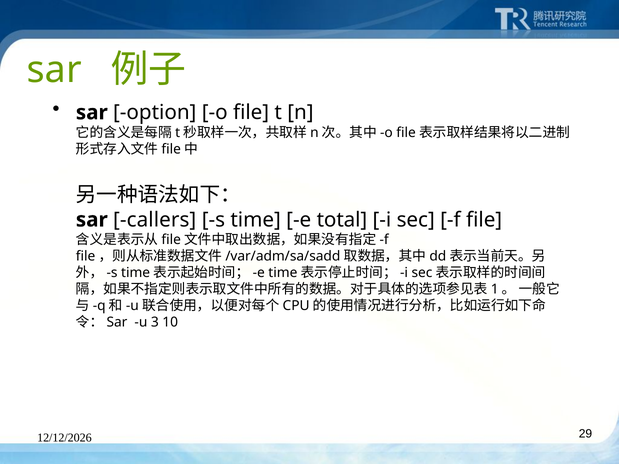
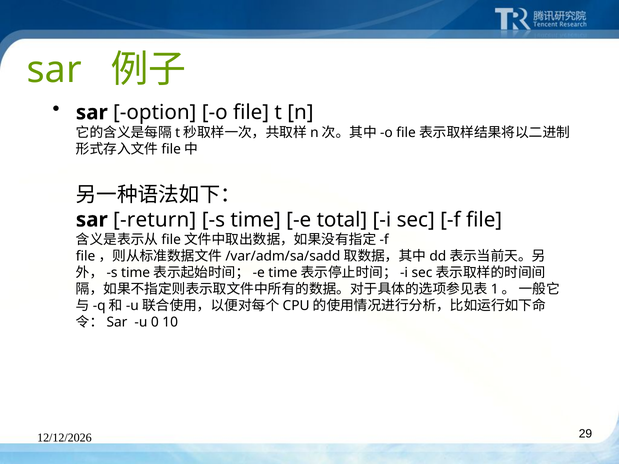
callers: callers -> return
3: 3 -> 0
